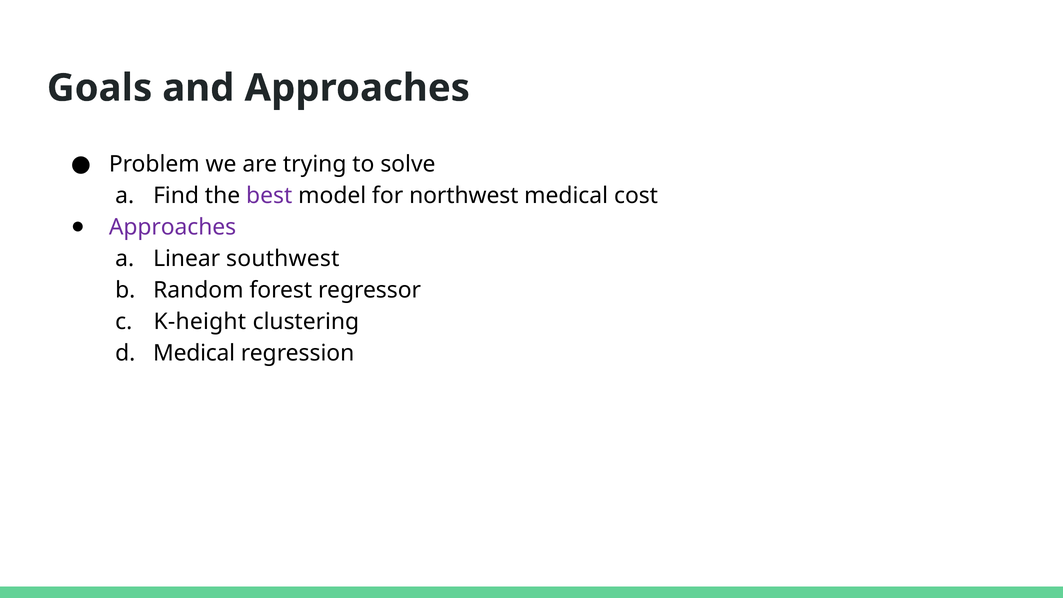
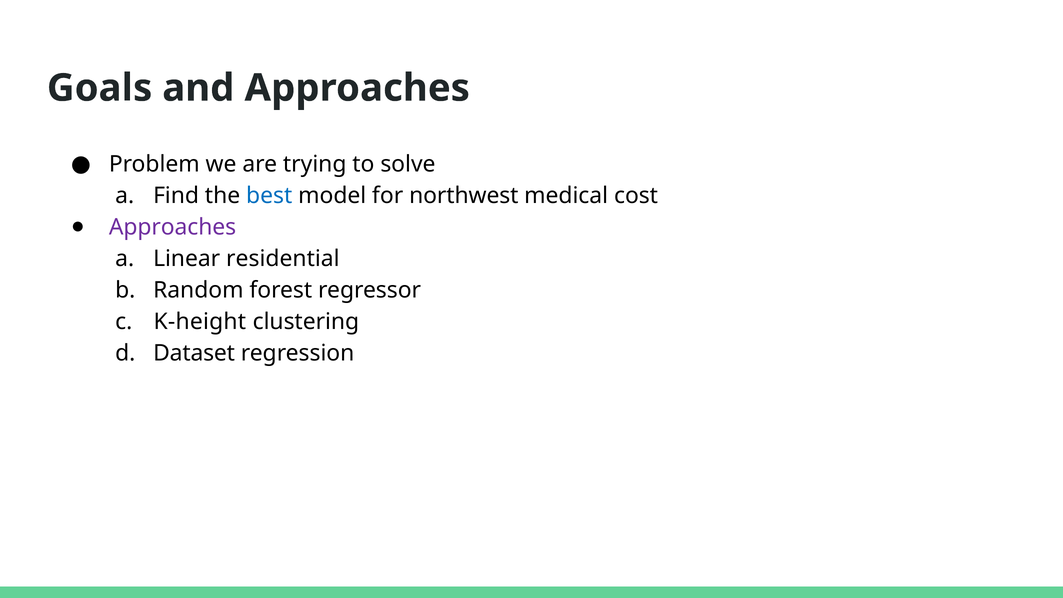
best colour: purple -> blue
southwest: southwest -> residential
Medical at (194, 353): Medical -> Dataset
